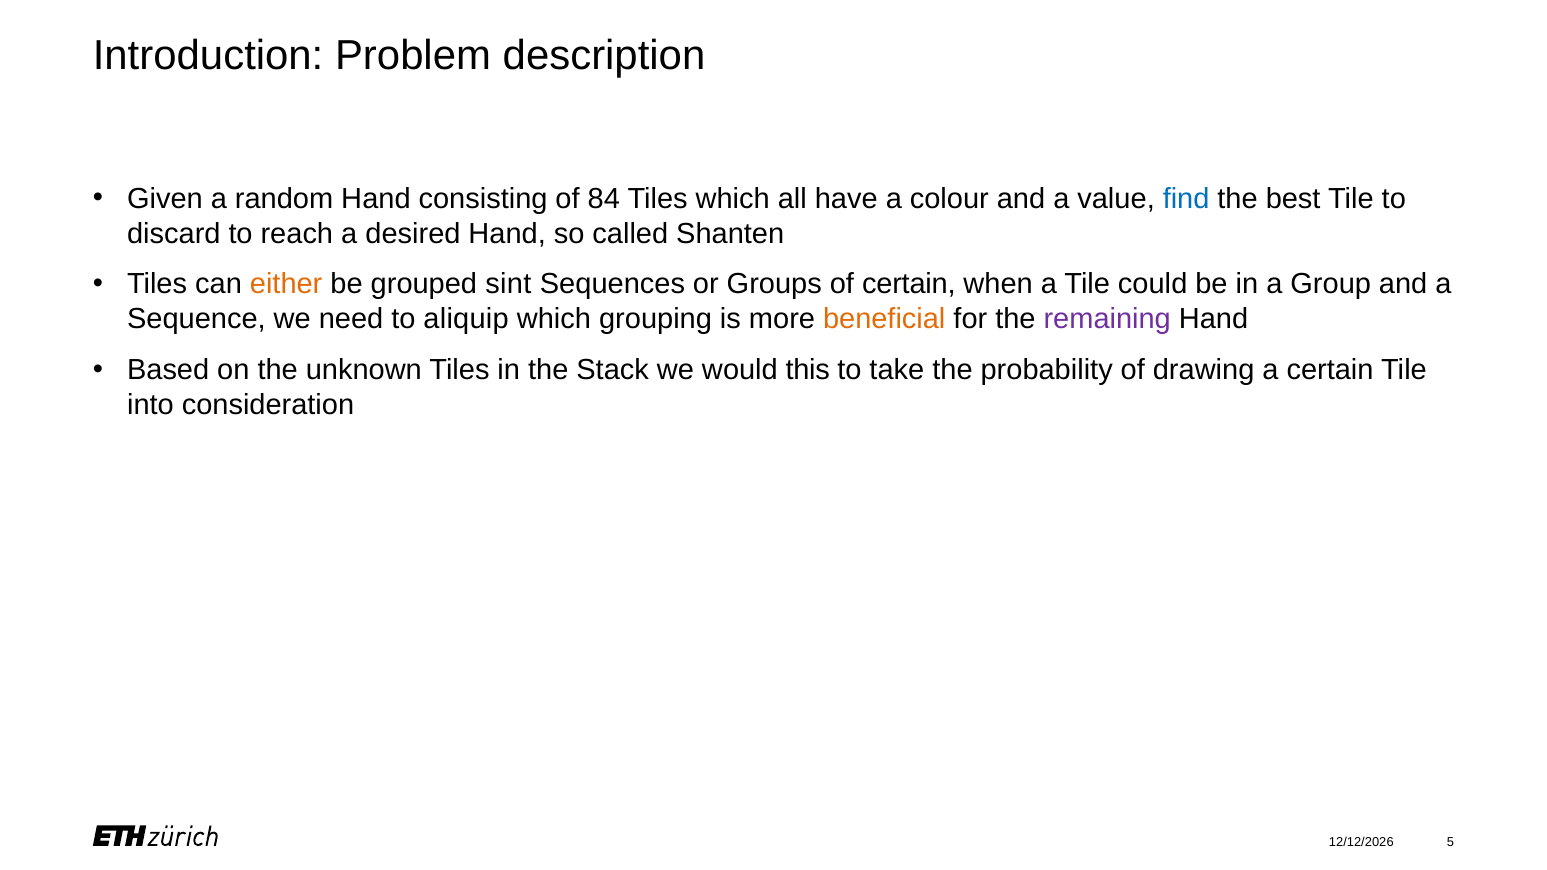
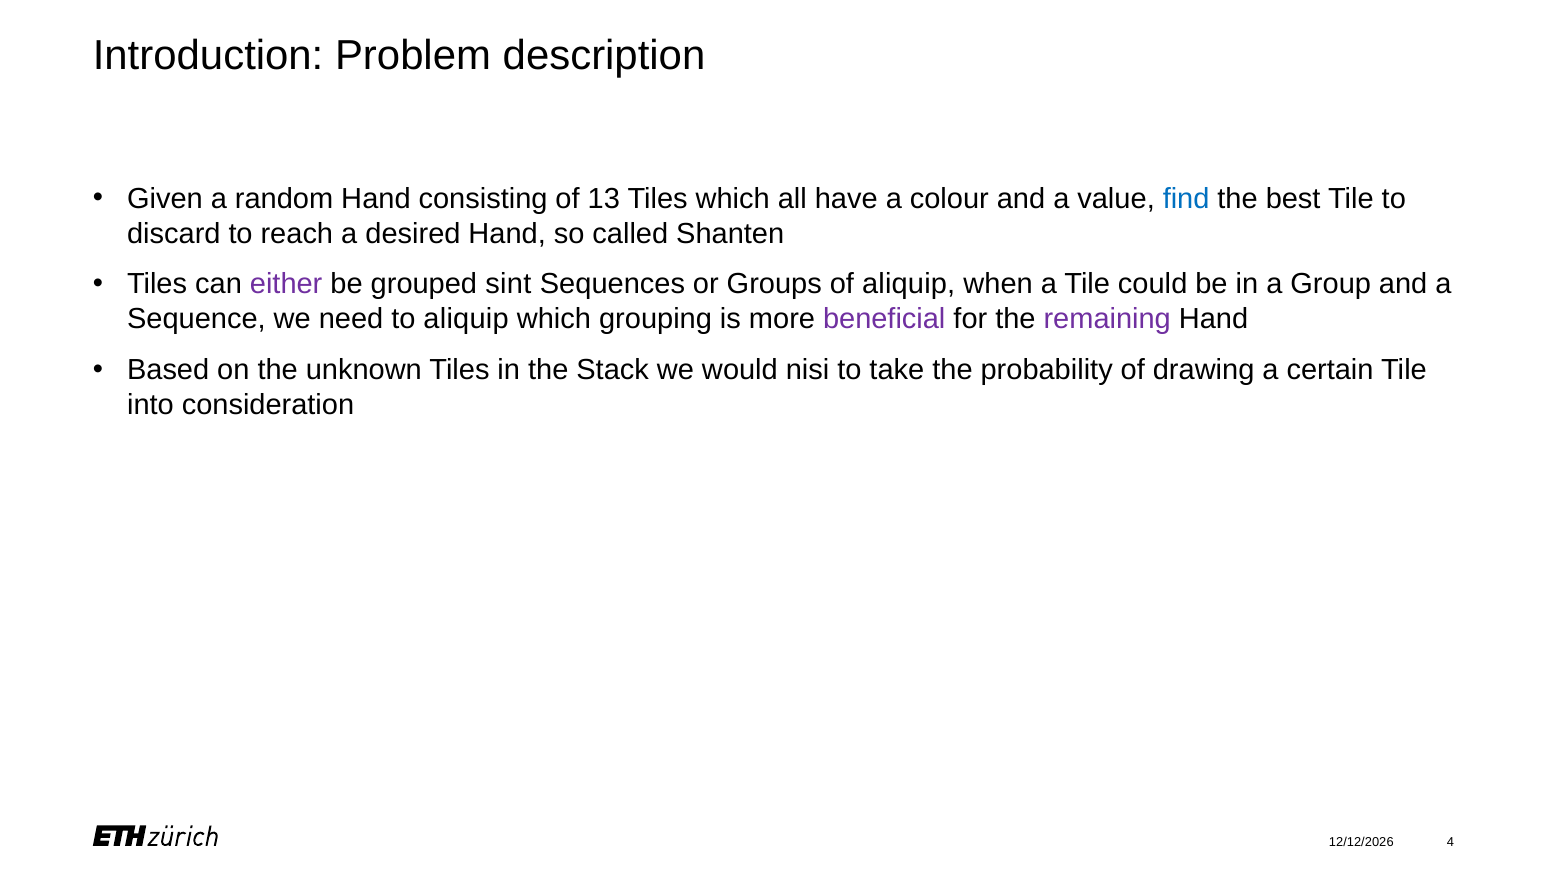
84: 84 -> 13
either colour: orange -> purple
of certain: certain -> aliquip
beneficial colour: orange -> purple
this: this -> nisi
5: 5 -> 4
